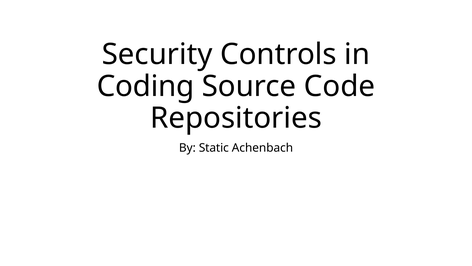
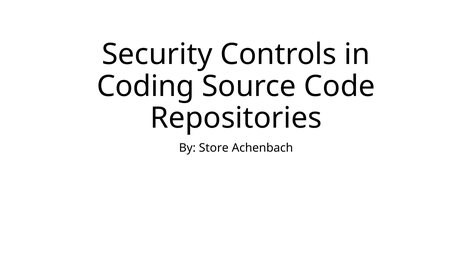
Static: Static -> Store
